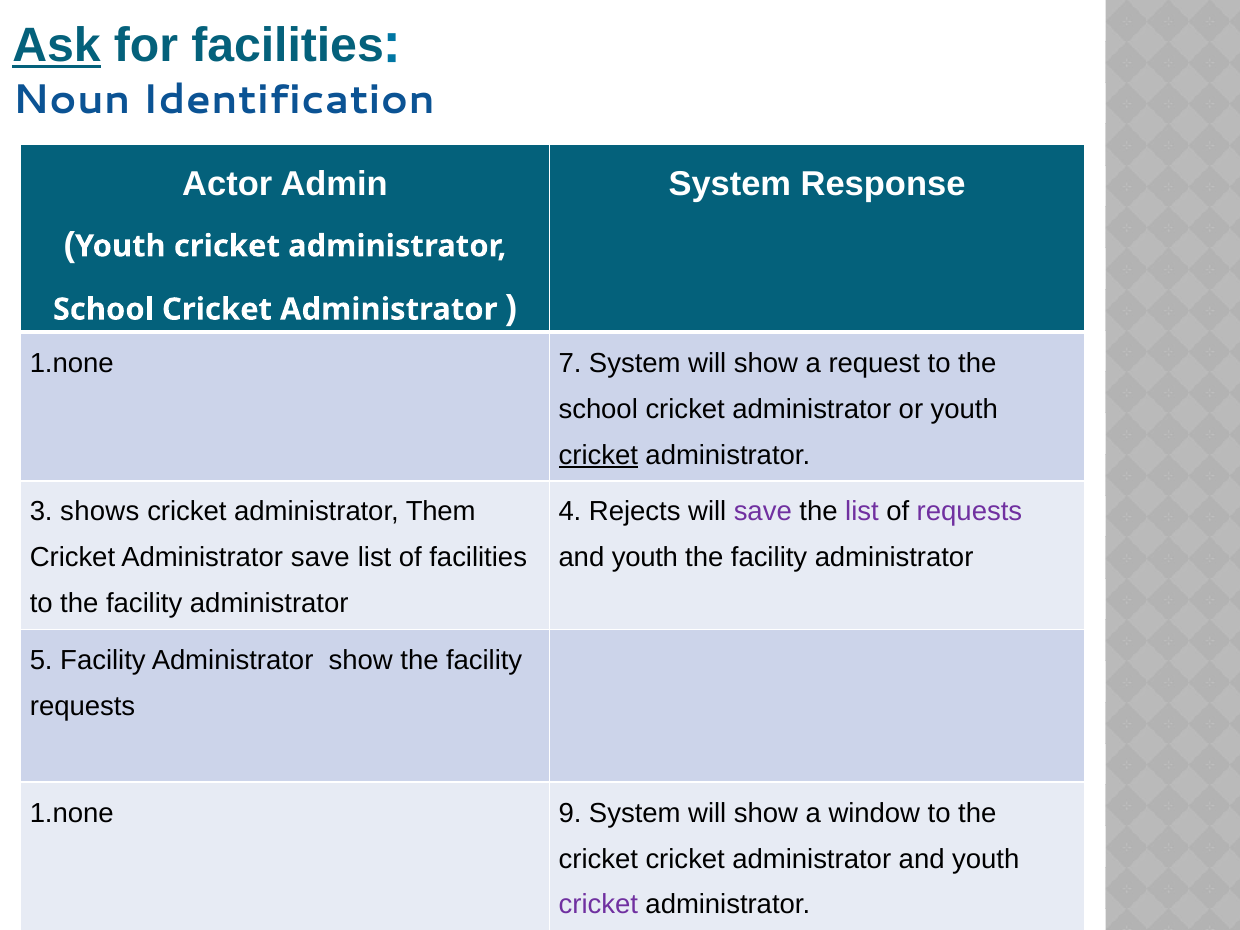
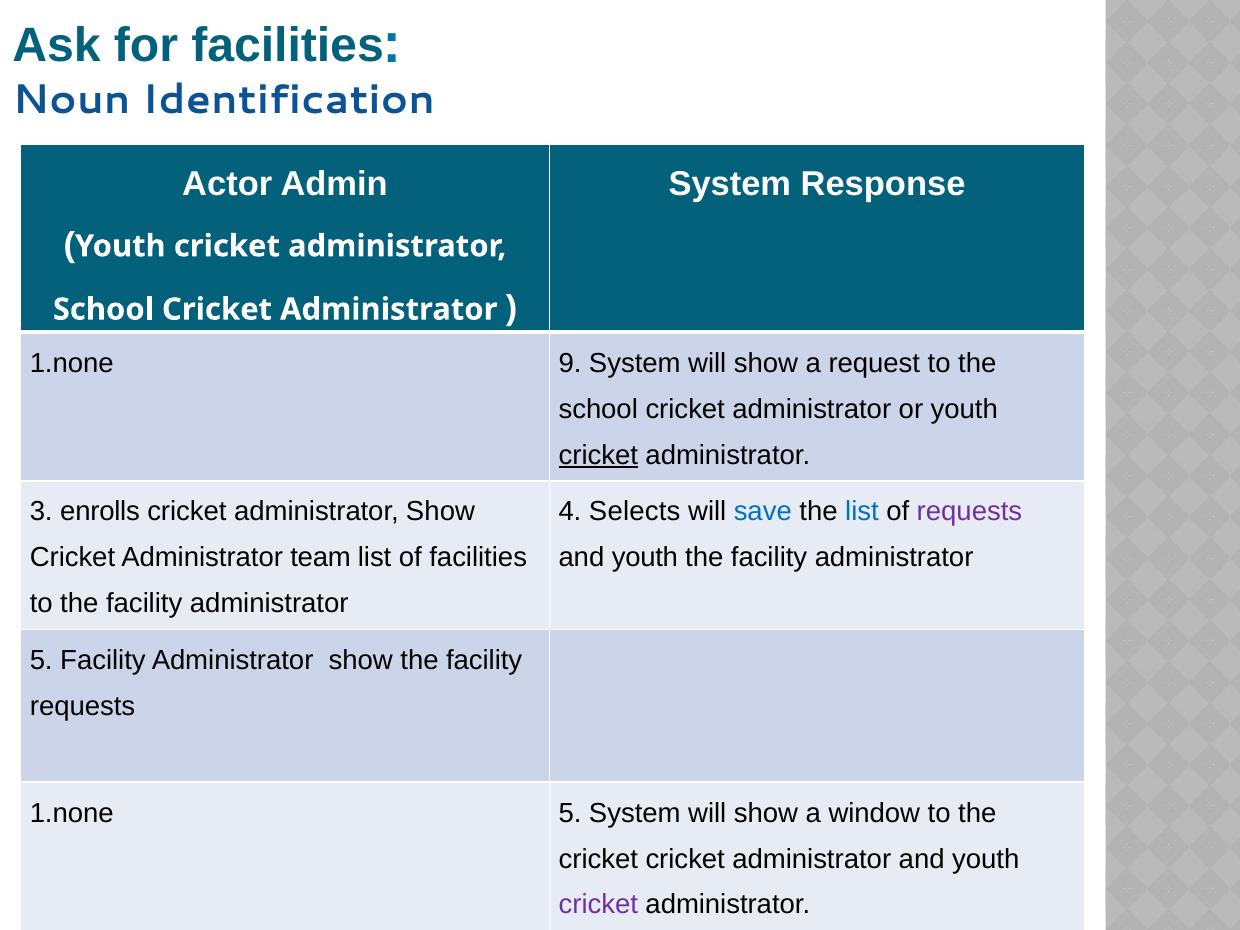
Ask underline: present -> none
7: 7 -> 9
shows: shows -> enrolls
cricket administrator Them: Them -> Show
Rejects: Rejects -> Selects
save at (763, 512) colour: purple -> blue
list at (862, 512) colour: purple -> blue
Administrator save: save -> team
1.none 9: 9 -> 5
